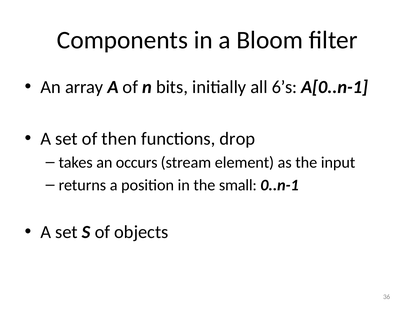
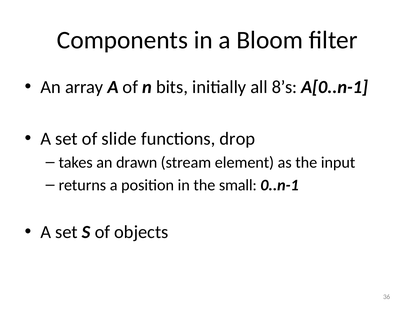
6’s: 6’s -> 8’s
then: then -> slide
occurs: occurs -> drawn
